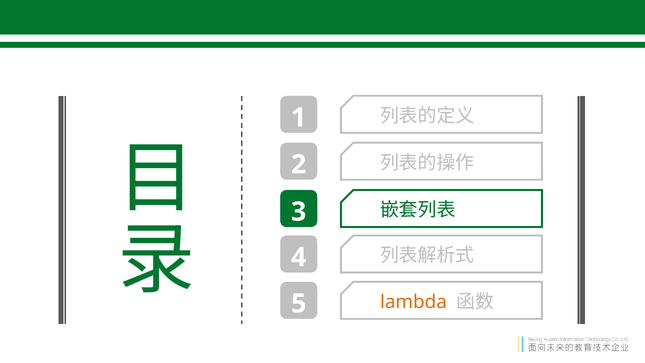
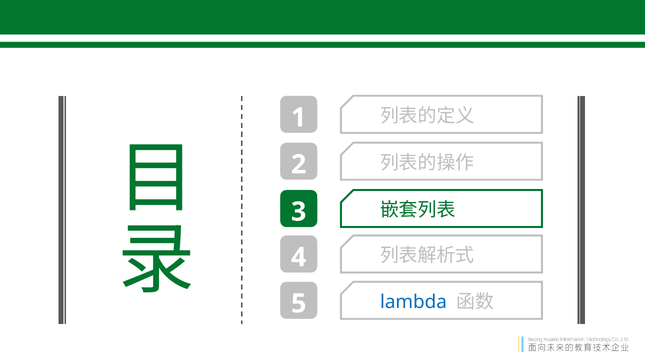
lambda colour: orange -> blue
